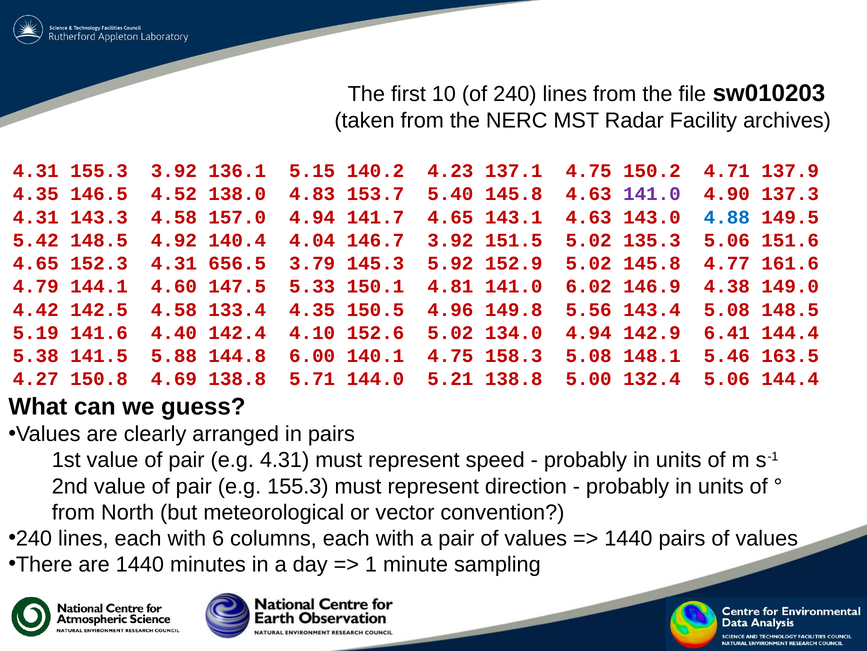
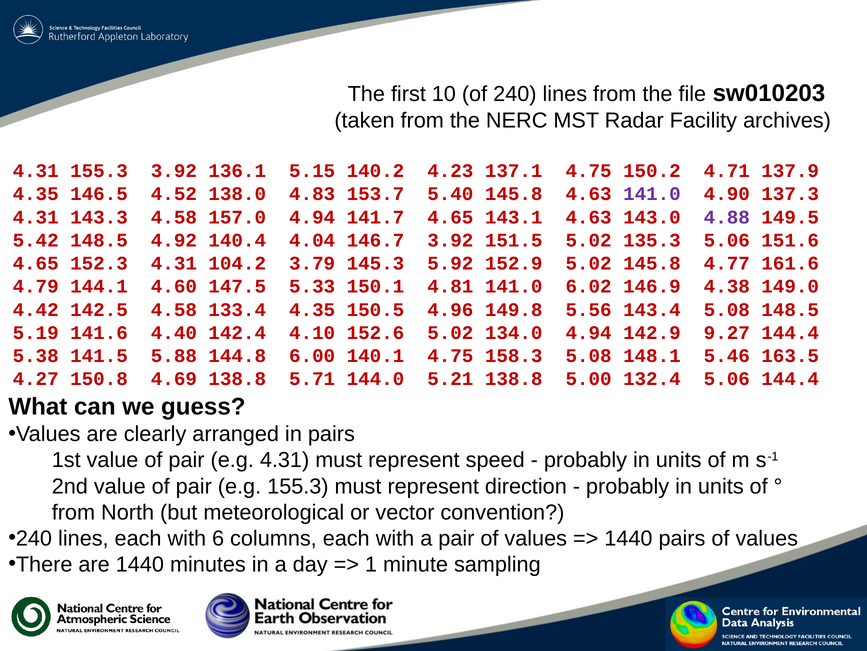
4.88 colour: blue -> purple
656.5: 656.5 -> 104.2
6.41: 6.41 -> 9.27
